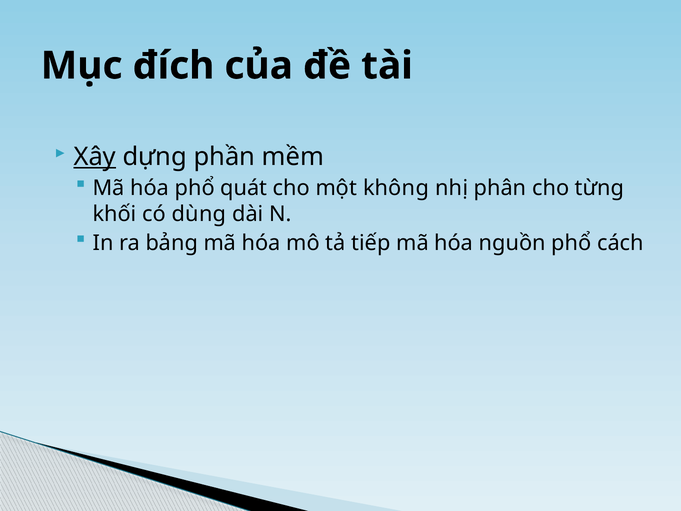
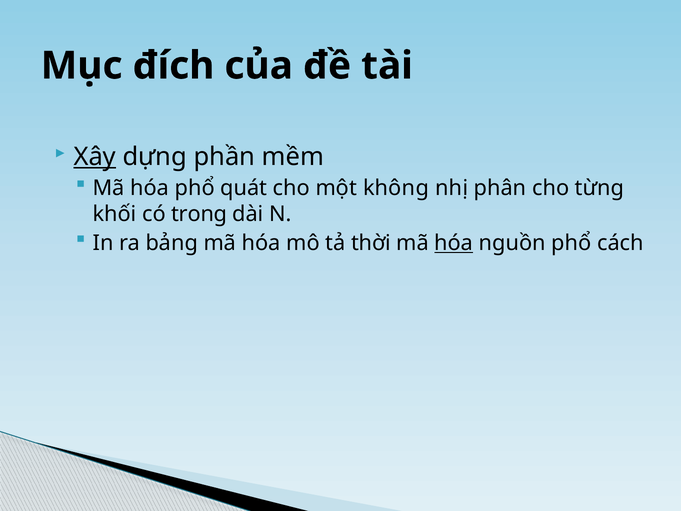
dùng: dùng -> trong
tiếp: tiếp -> thời
hóa at (454, 243) underline: none -> present
